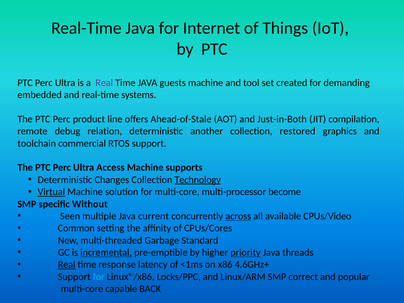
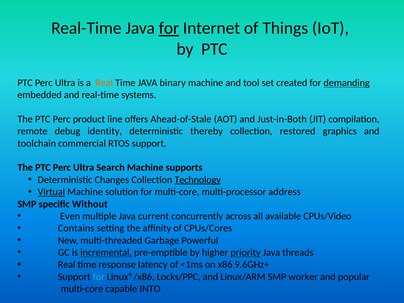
for at (169, 28) underline: none -> present
Real at (104, 83) colour: purple -> orange
guests: guests -> binary
demanding underline: none -> present
relation: relation -> identity
another: another -> thereby
Access: Access -> Search
become: become -> address
Seen: Seen -> Even
across underline: present -> none
Common: Common -> Contains
Standard: Standard -> Powerful
Real at (67, 265) underline: present -> none
4.6GHz+: 4.6GHz+ -> 9.6GHz+
correct: correct -> worker
BACK: BACK -> INTO
